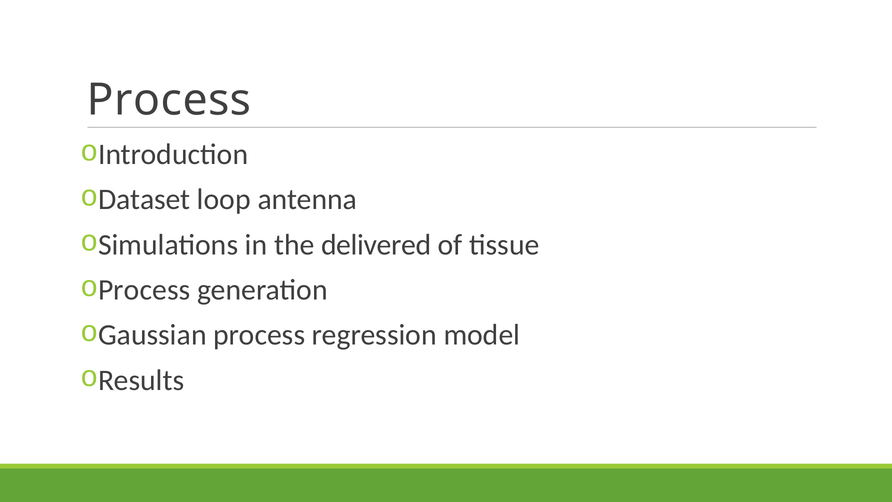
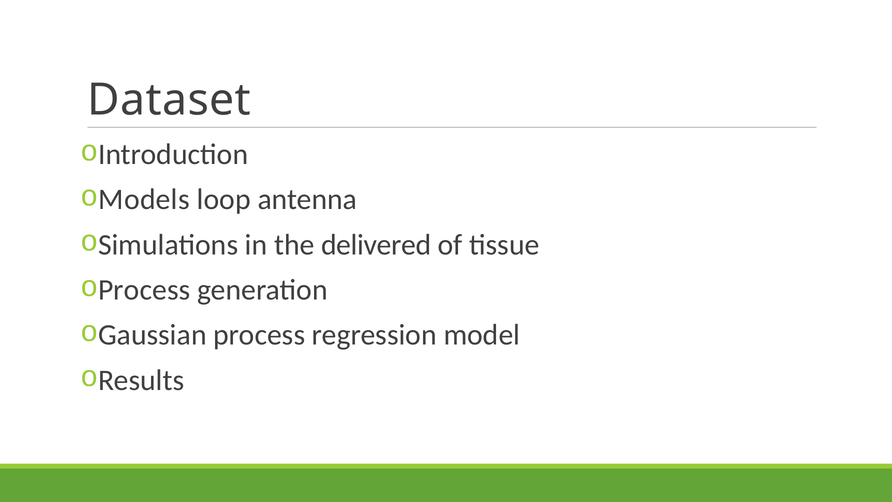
Process at (169, 100): Process -> Dataset
Dataset: Dataset -> Models
